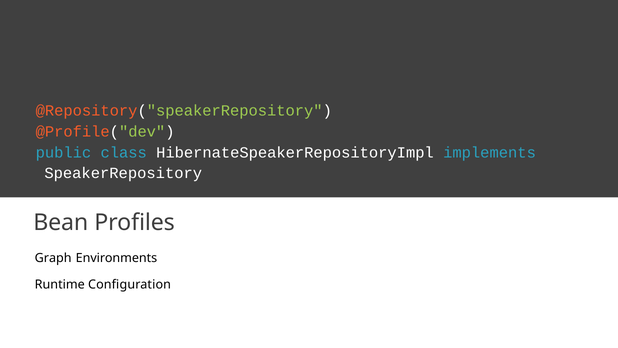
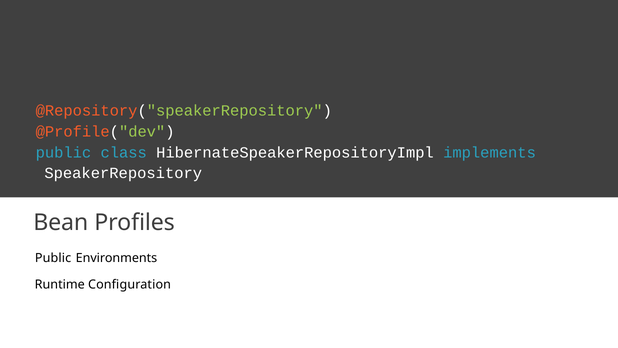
Graph at (53, 258): Graph -> Public
